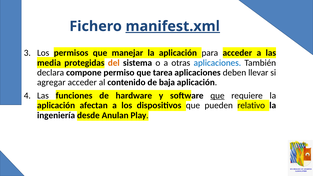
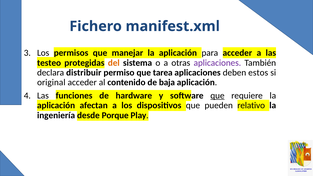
manifest.xml underline: present -> none
media: media -> testeo
aplicaciones at (217, 63) colour: blue -> purple
compone: compone -> distribuir
llevar: llevar -> estos
agregar: agregar -> original
Anulan: Anulan -> Porque
